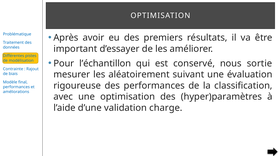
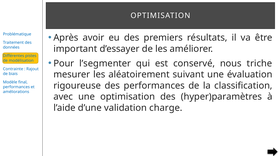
l’échantillon: l’échantillon -> l’segmenter
sortie: sortie -> triche
